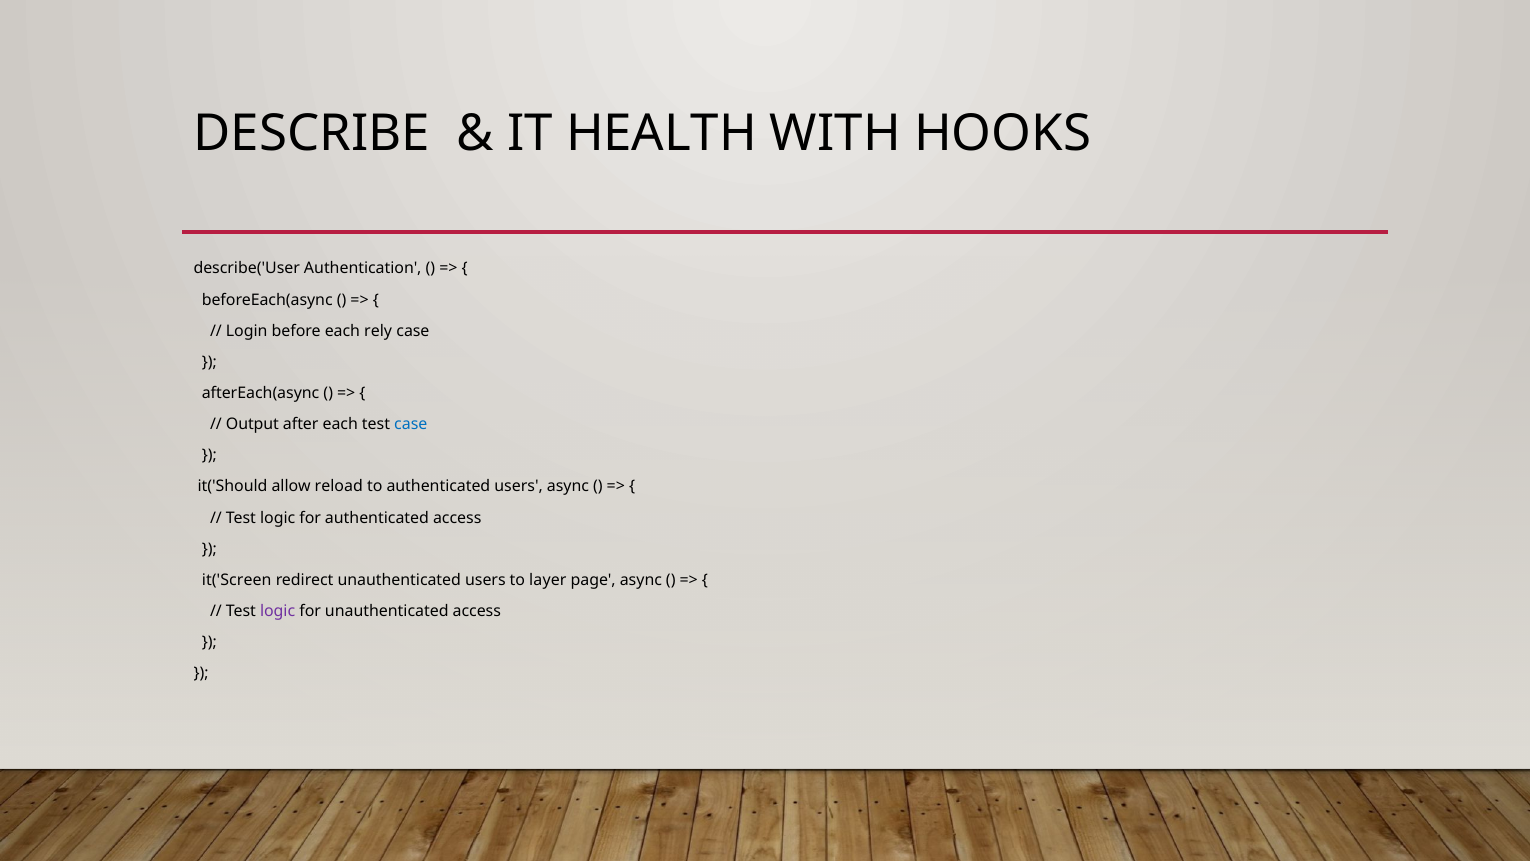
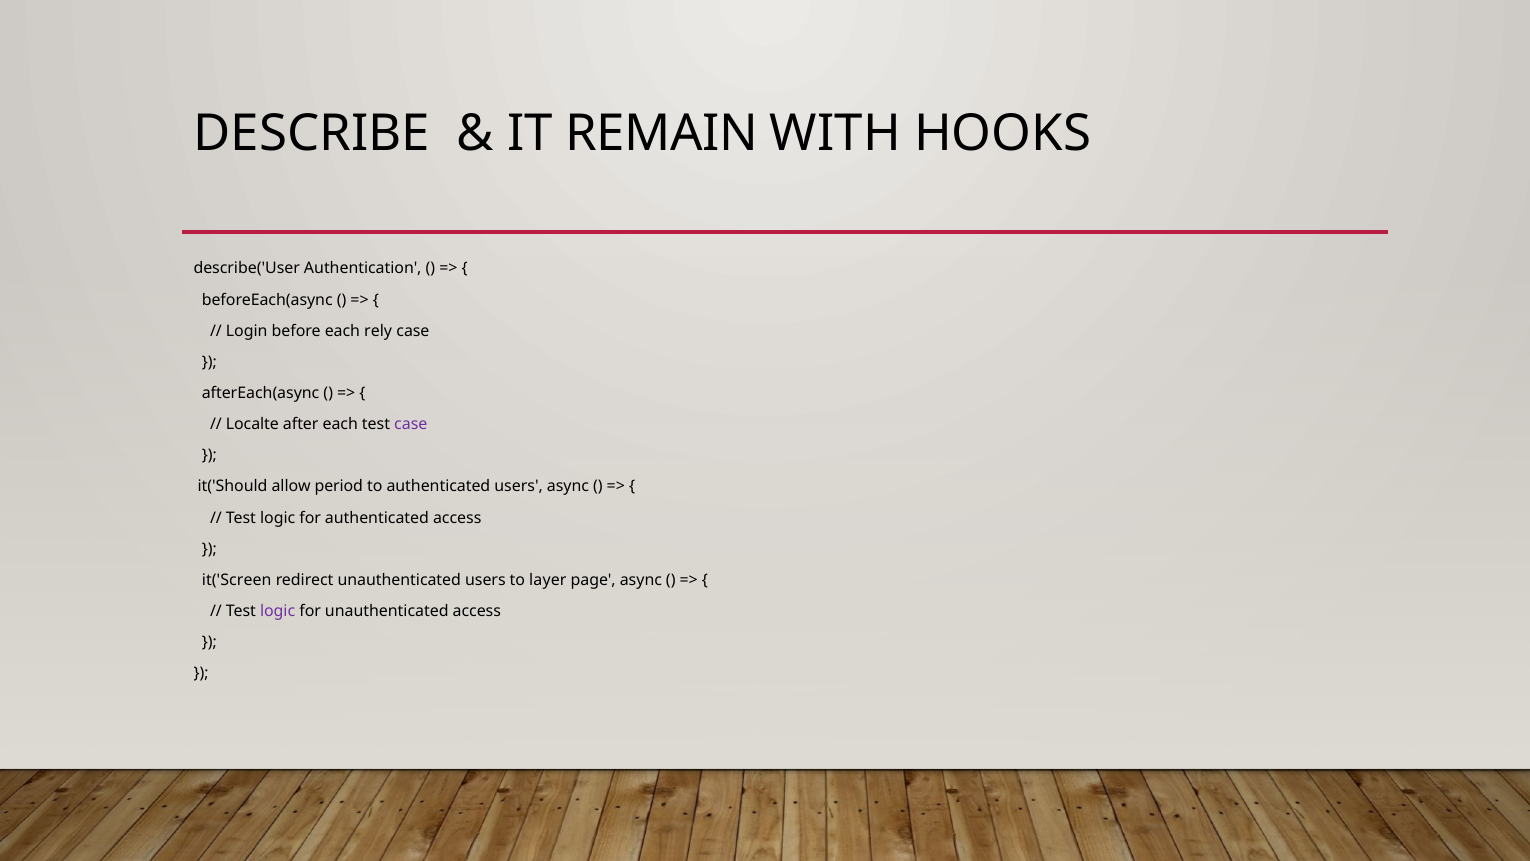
HEALTH: HEALTH -> REMAIN
Output: Output -> Localte
case at (411, 424) colour: blue -> purple
reload: reload -> period
